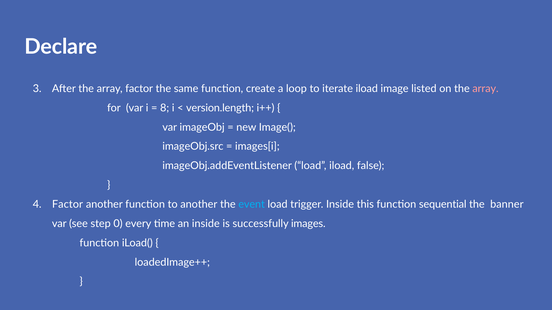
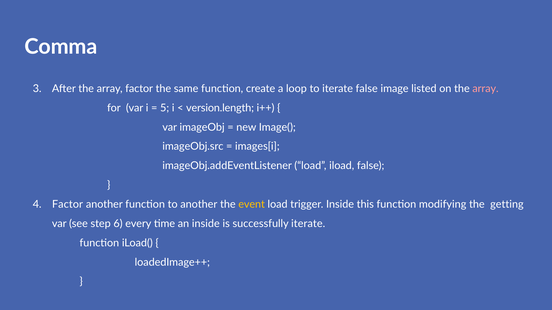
Declare: Declare -> Comma
iterate iload: iload -> false
8: 8 -> 5
event colour: light blue -> yellow
sequential: sequential -> modifying
banner: banner -> getting
0: 0 -> 6
successfully images: images -> iterate
